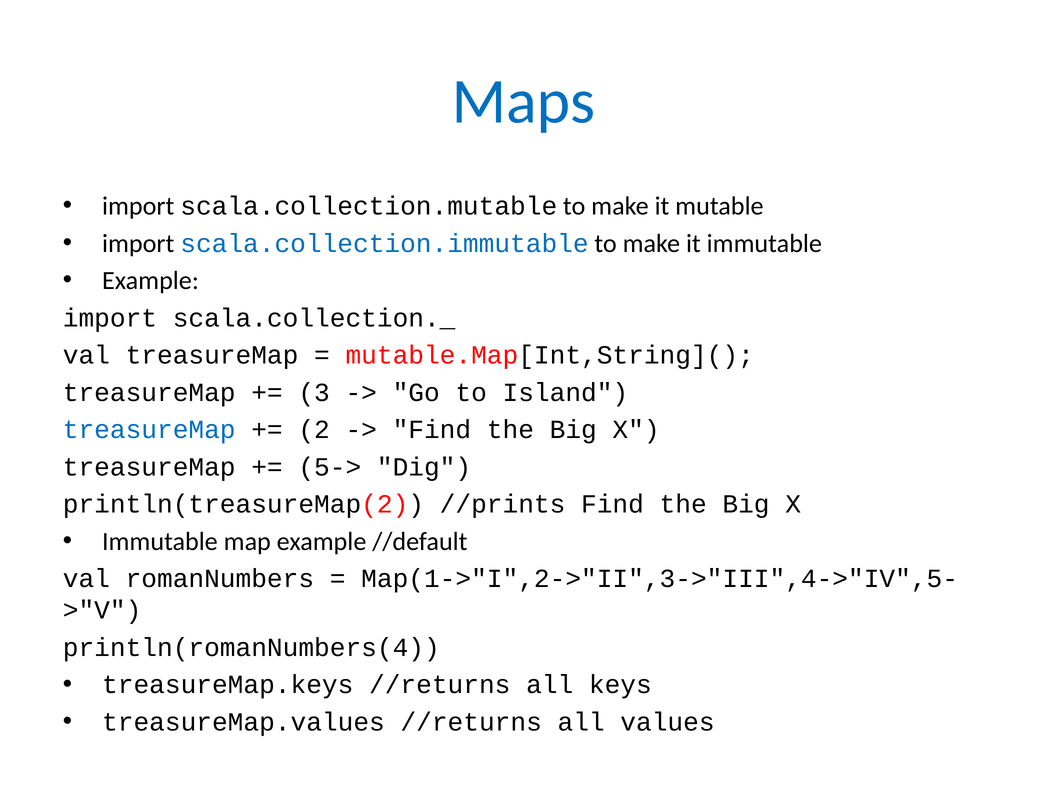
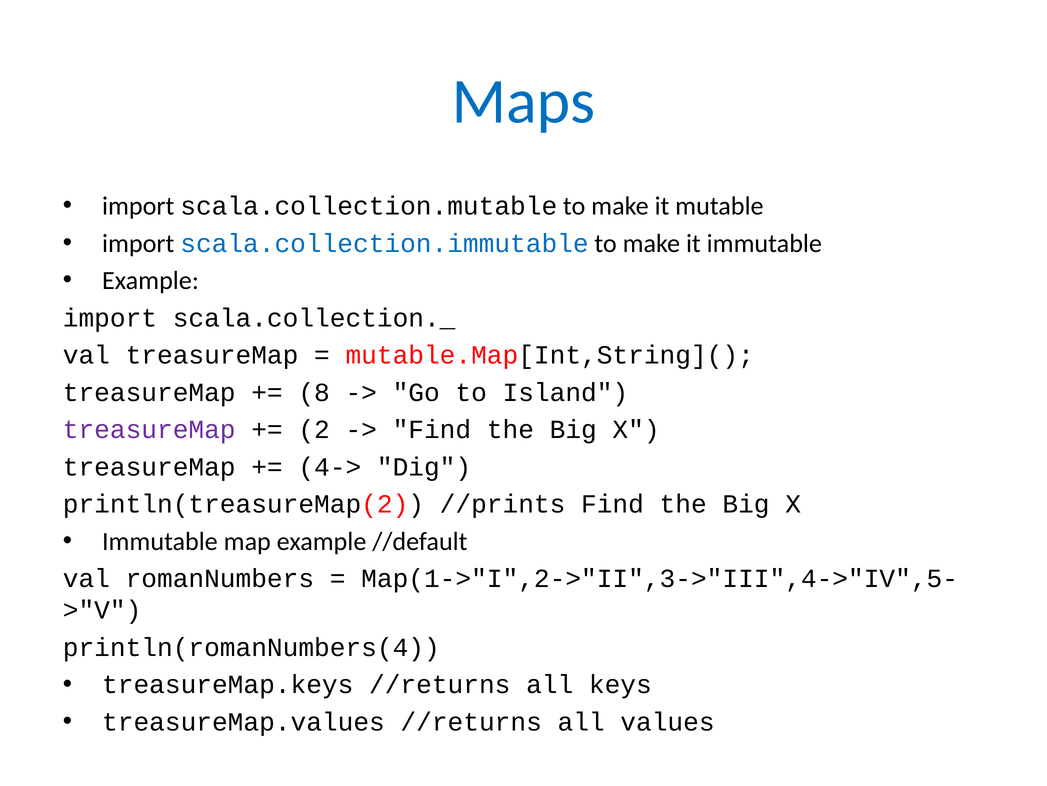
3: 3 -> 8
treasureMap at (149, 429) colour: blue -> purple
5->: 5-> -> 4->
